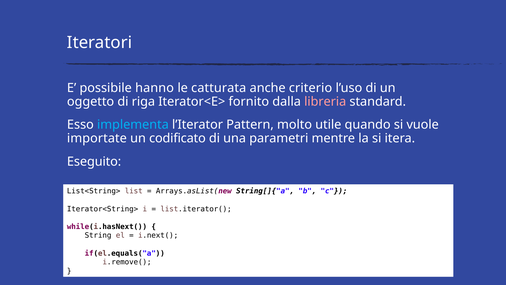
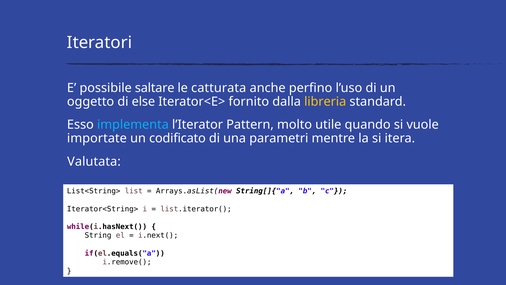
hanno: hanno -> saltare
criterio: criterio -> perfino
riga: riga -> else
libreria colour: pink -> yellow
Eseguito: Eseguito -> Valutata
